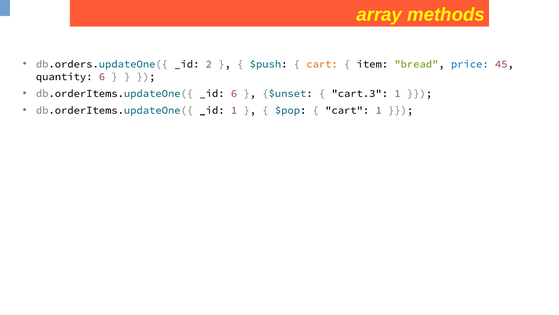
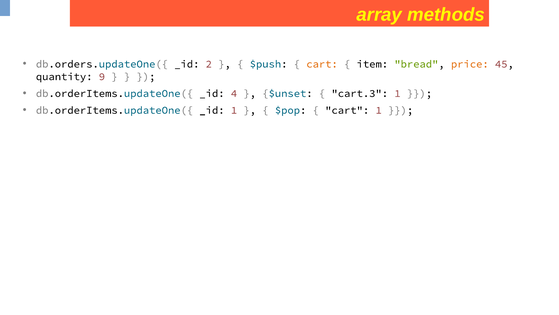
price colour: blue -> orange
quantity 6: 6 -> 9
_id 6: 6 -> 4
